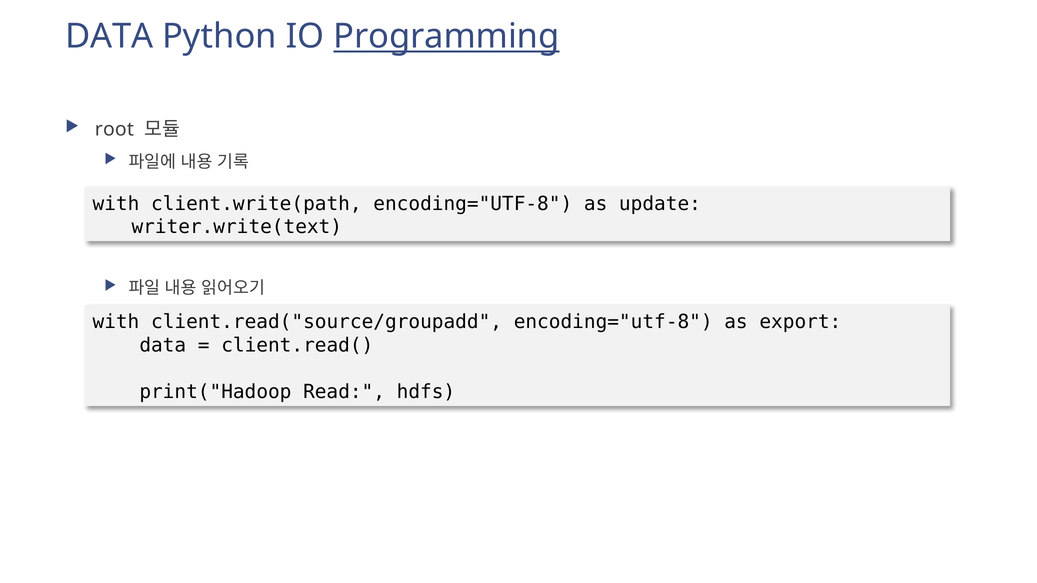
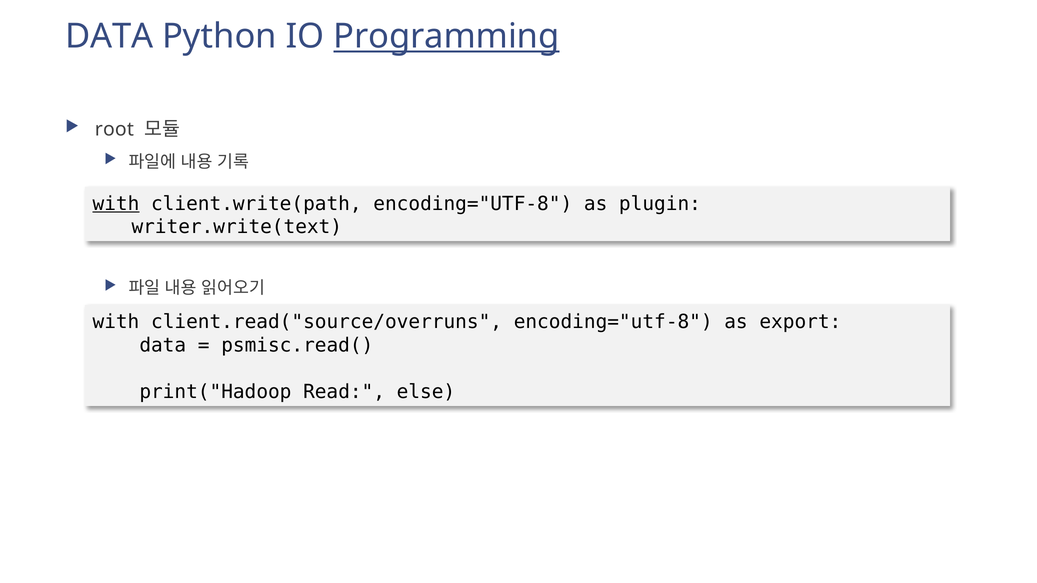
with at (116, 204) underline: none -> present
update: update -> plugin
client.read("source/groupadd: client.read("source/groupadd -> client.read("source/overruns
client.read(: client.read( -> psmisc.read(
hdfs: hdfs -> else
